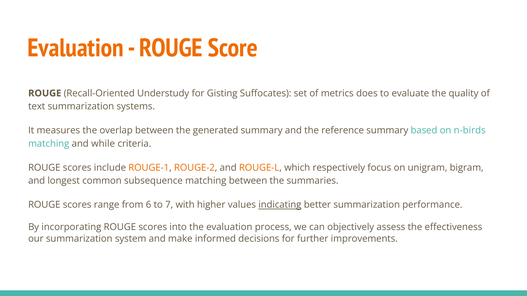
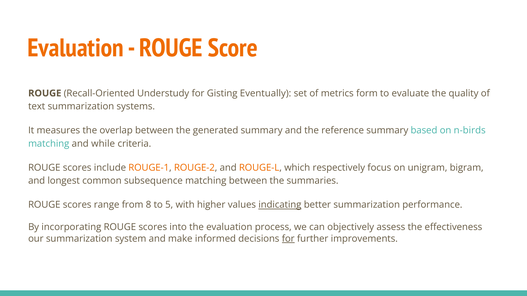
Suffocates: Suffocates -> Eventually
does: does -> form
6: 6 -> 8
7: 7 -> 5
for at (288, 239) underline: none -> present
